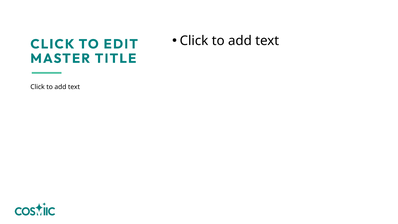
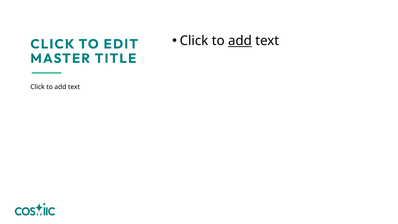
add at (240, 41) underline: none -> present
